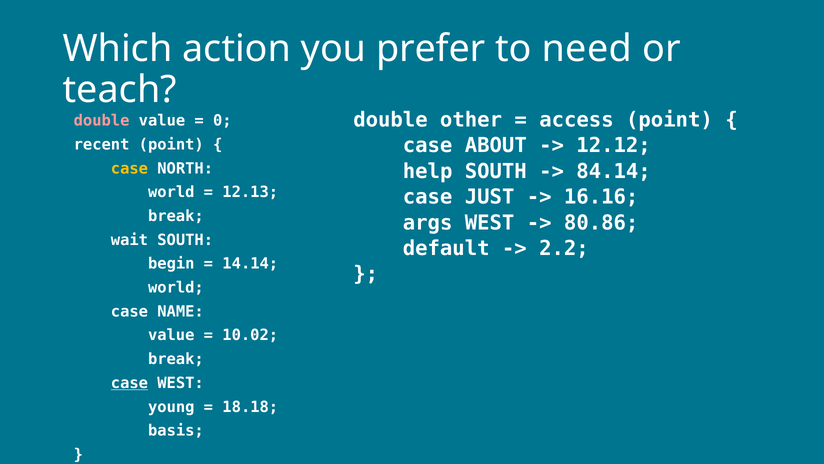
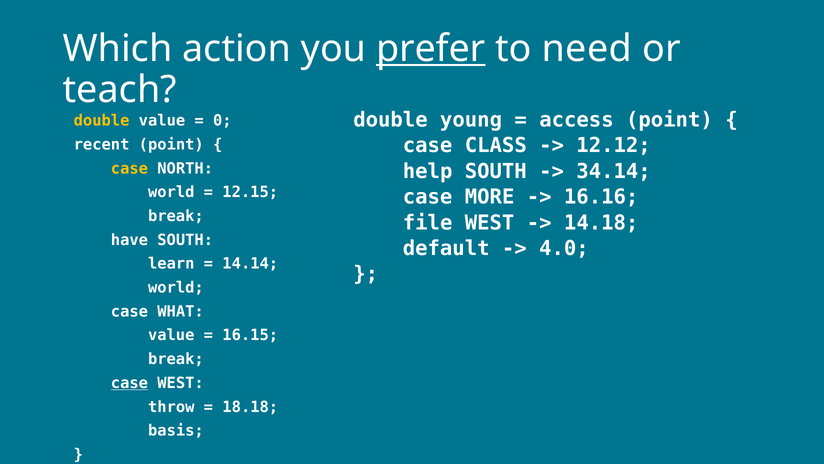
prefer underline: none -> present
other: other -> young
double at (102, 121) colour: pink -> yellow
ABOUT: ABOUT -> CLASS
84.14: 84.14 -> 34.14
12.13: 12.13 -> 12.15
JUST: JUST -> MORE
args: args -> file
80.86: 80.86 -> 14.18
wait: wait -> have
2.2: 2.2 -> 4.0
begin: begin -> learn
NAME: NAME -> WHAT
10.02: 10.02 -> 16.15
young: young -> throw
